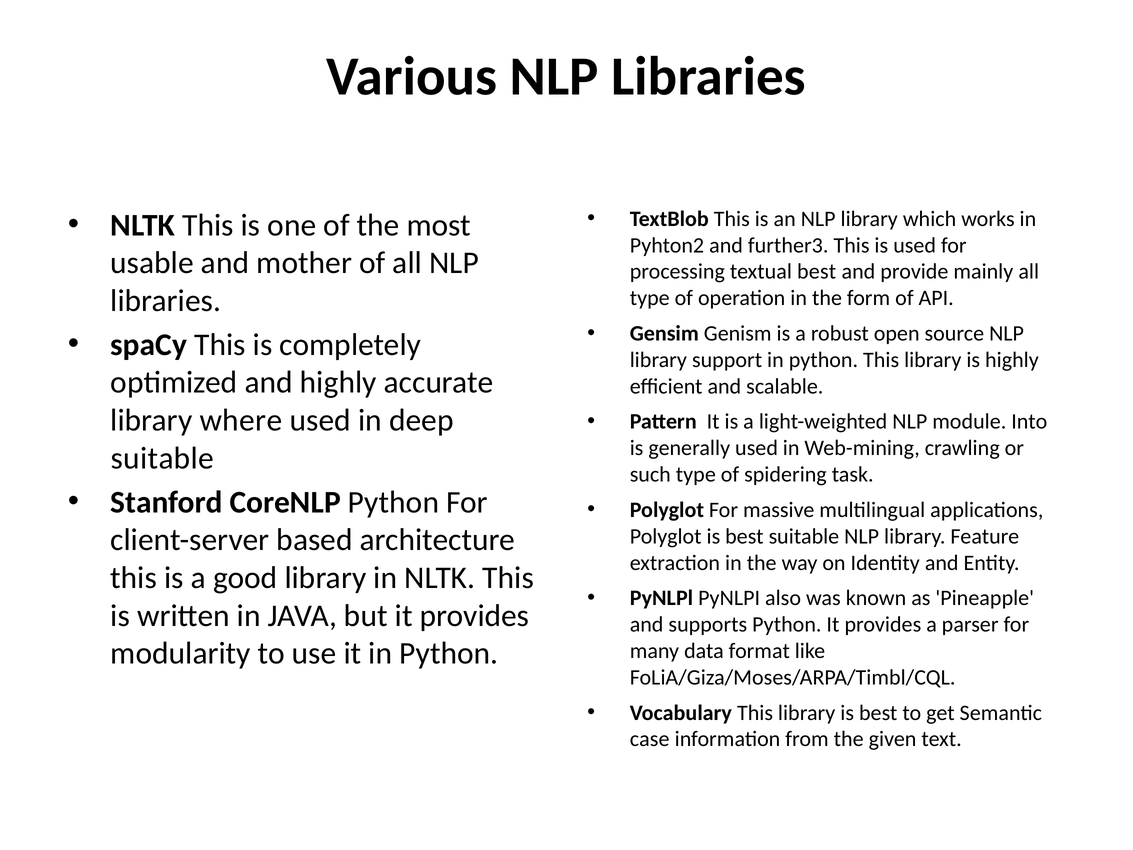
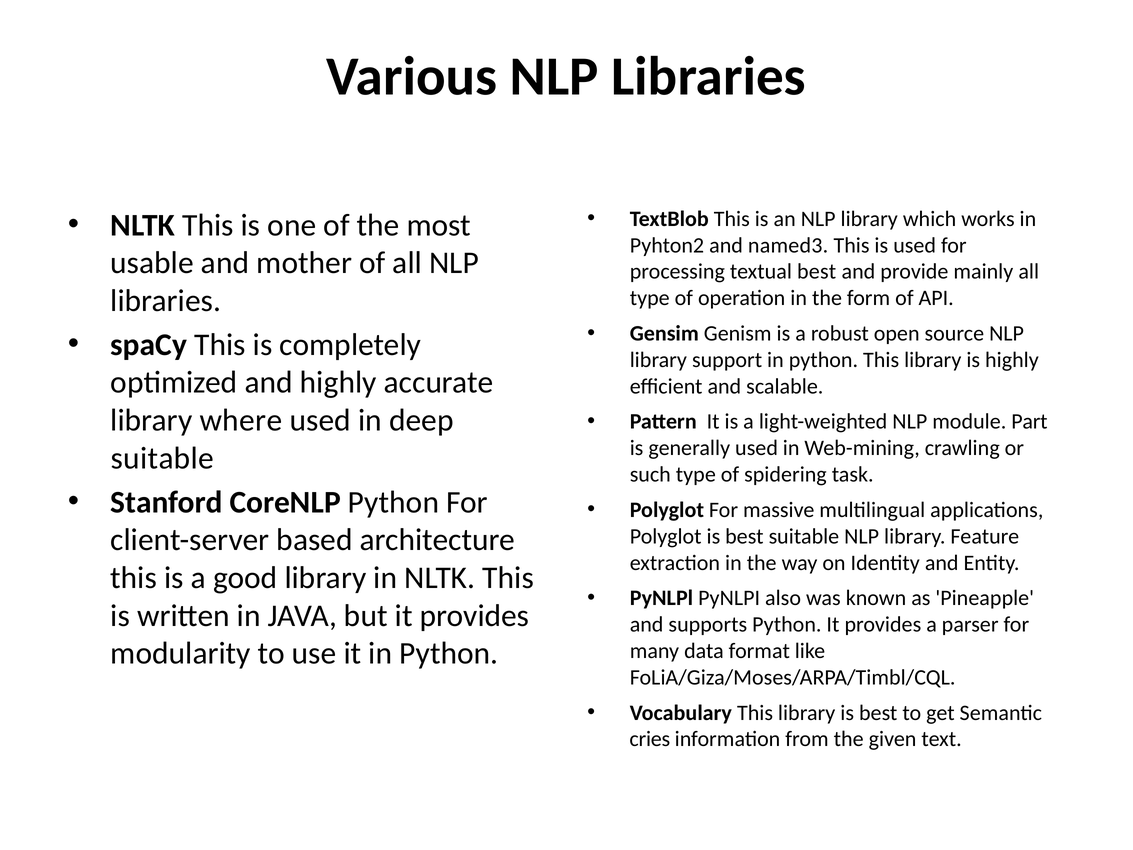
further3: further3 -> named3
Into: Into -> Part
case: case -> cries
